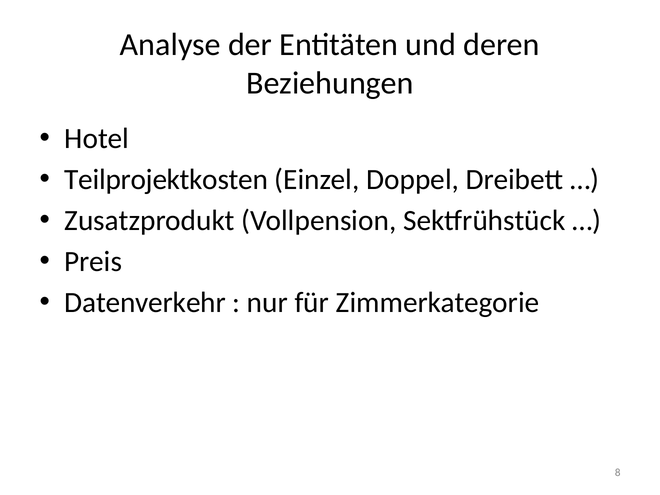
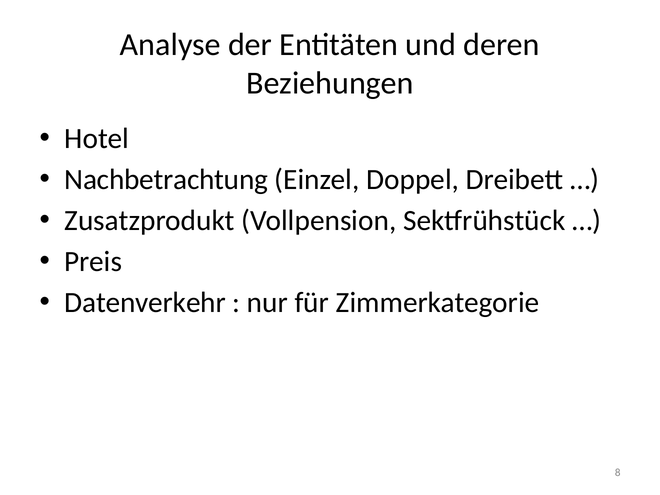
Teilprojektkosten: Teilprojektkosten -> Nachbetrachtung
